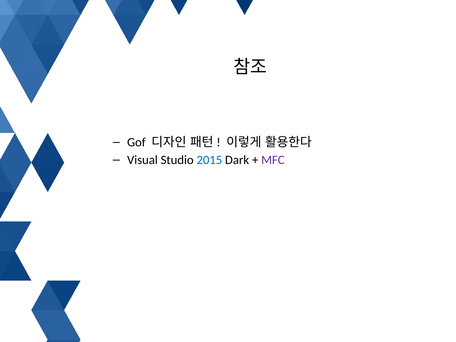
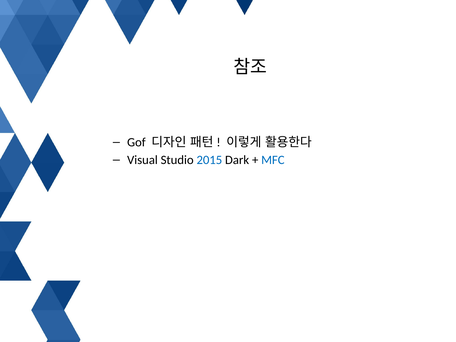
MFC colour: purple -> blue
